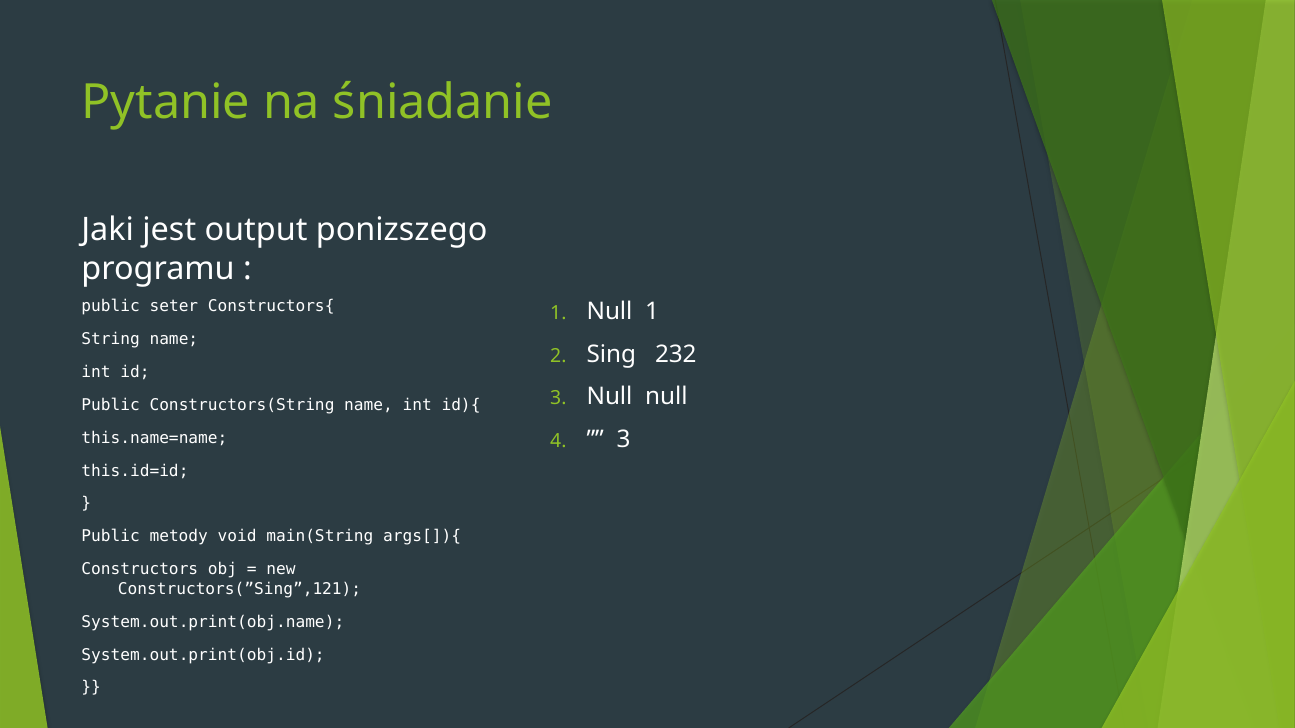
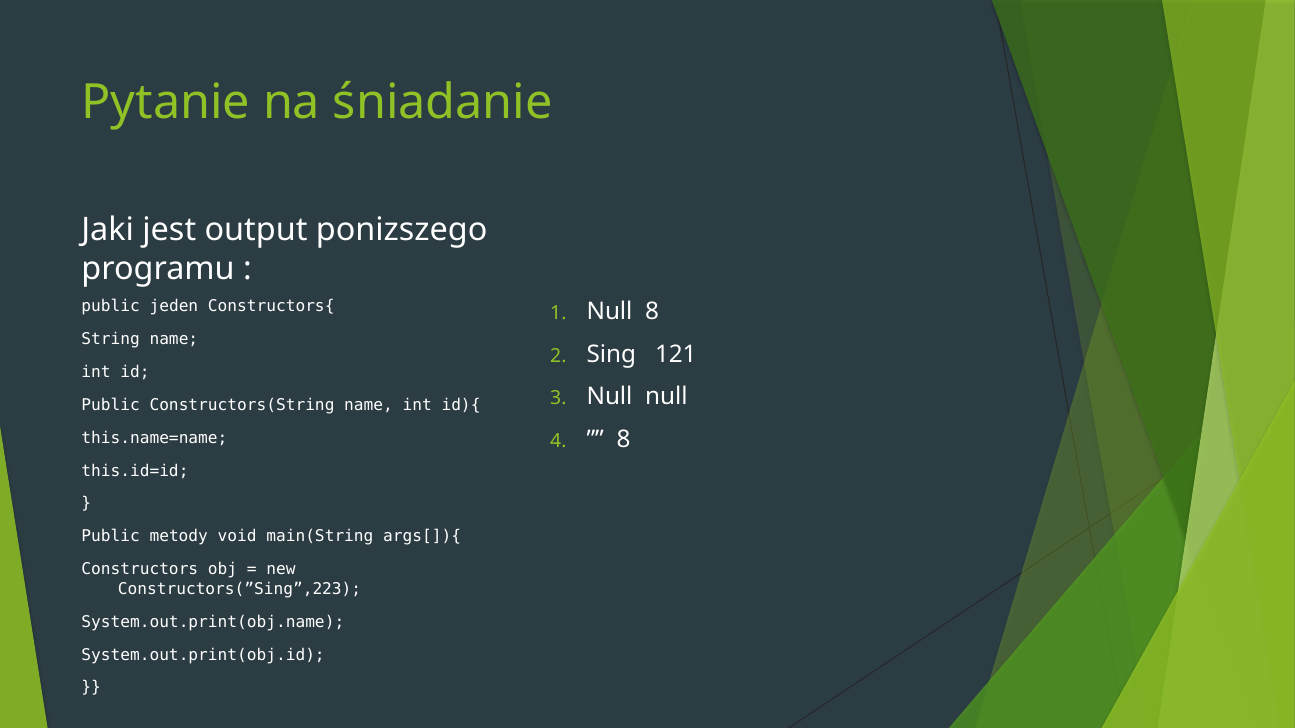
seter: seter -> jeden
Null 1: 1 -> 8
232: 232 -> 121
3 at (623, 440): 3 -> 8
Constructors(”Sing”,121: Constructors(”Sing”,121 -> Constructors(”Sing”,223
